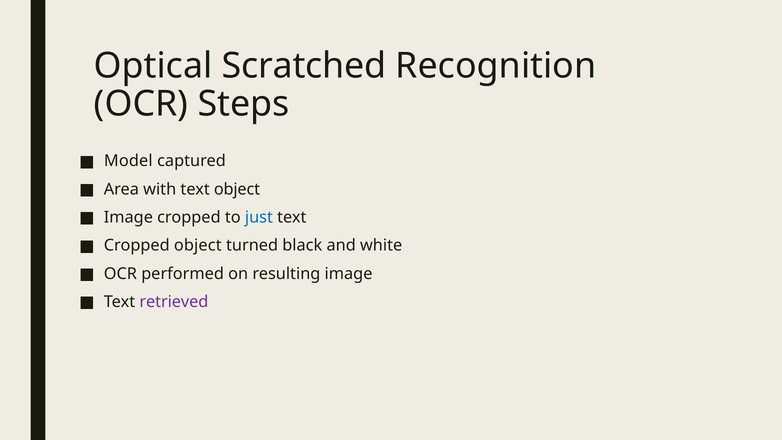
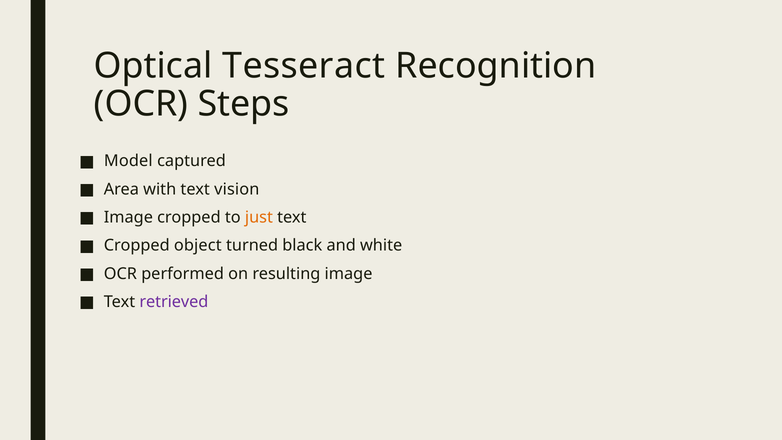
Scratched: Scratched -> Tesseract
text object: object -> vision
just colour: blue -> orange
